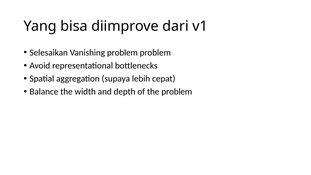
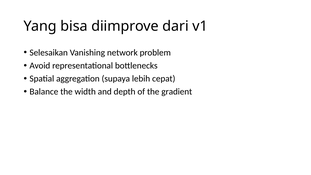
Vanishing problem: problem -> network
the problem: problem -> gradient
